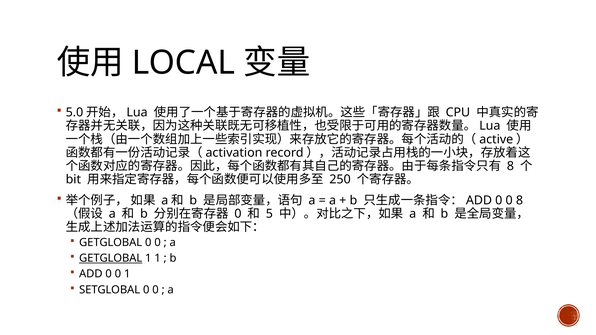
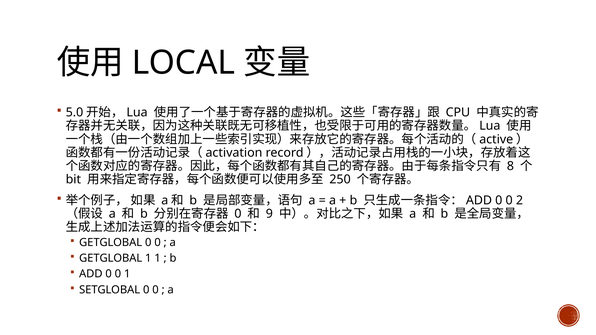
0 8: 8 -> 2
5: 5 -> 9
GETGLOBAL at (111, 258) underline: present -> none
